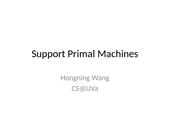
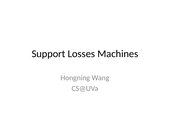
Primal: Primal -> Losses
